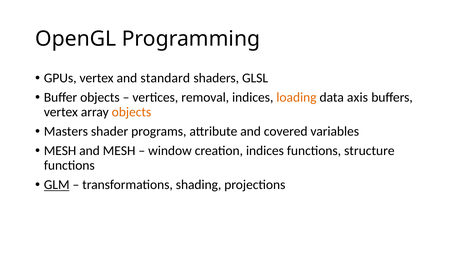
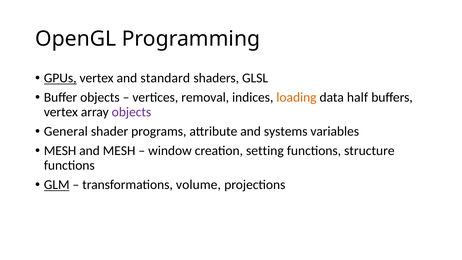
GPUs underline: none -> present
axis: axis -> half
objects at (132, 112) colour: orange -> purple
Masters: Masters -> General
covered: covered -> systems
creation indices: indices -> setting
shading: shading -> volume
